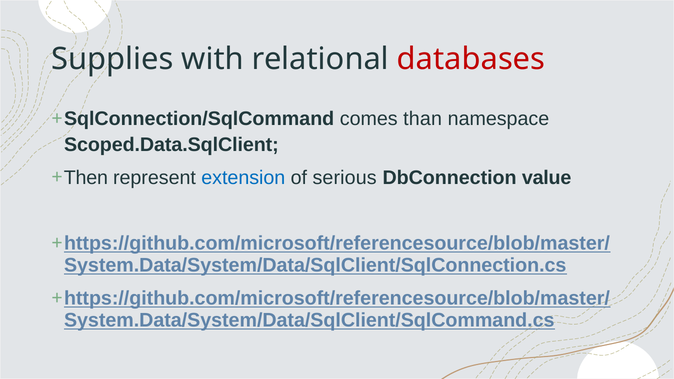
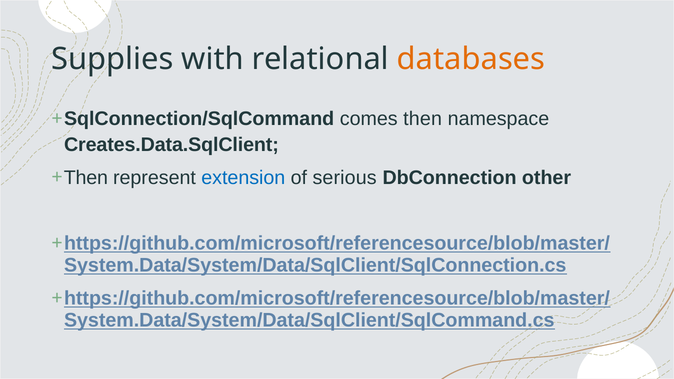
databases colour: red -> orange
comes than: than -> then
Scoped.Data.SqlClient: Scoped.Data.SqlClient -> Creates.Data.SqlClient
value: value -> other
